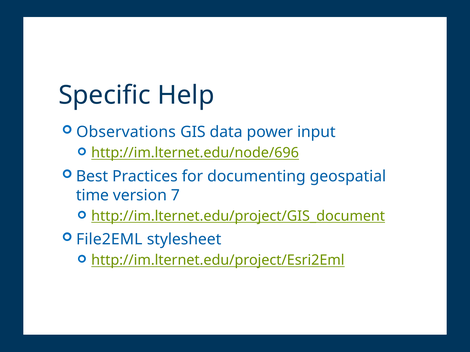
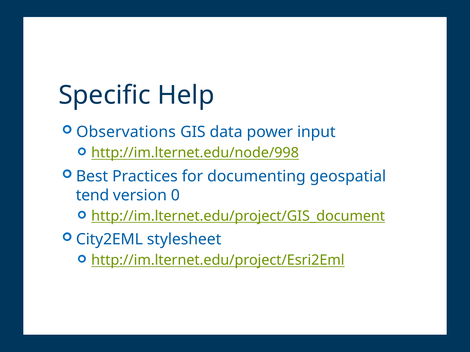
http://im.lternet.edu/node/696: http://im.lternet.edu/node/696 -> http://im.lternet.edu/node/998
time: time -> tend
7: 7 -> 0
File2EML: File2EML -> City2EML
